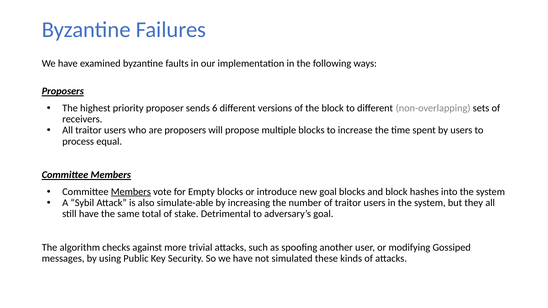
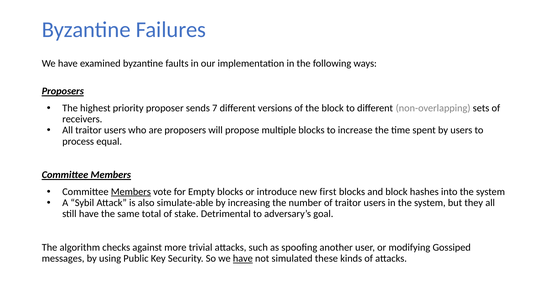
6: 6 -> 7
new goal: goal -> first
have at (243, 259) underline: none -> present
